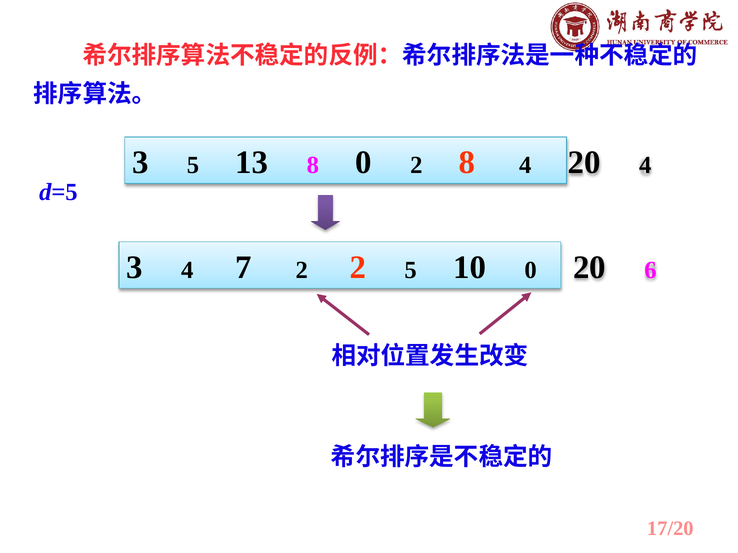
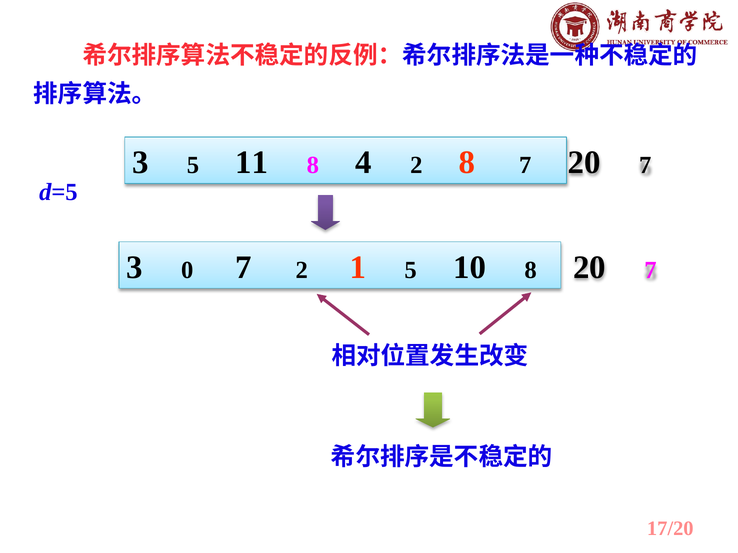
13: 13 -> 11
8 0: 0 -> 4
8 4: 4 -> 7
4 at (645, 165): 4 -> 7
3 4: 4 -> 0
2 2: 2 -> 1
10 0: 0 -> 8
6 at (650, 270): 6 -> 7
